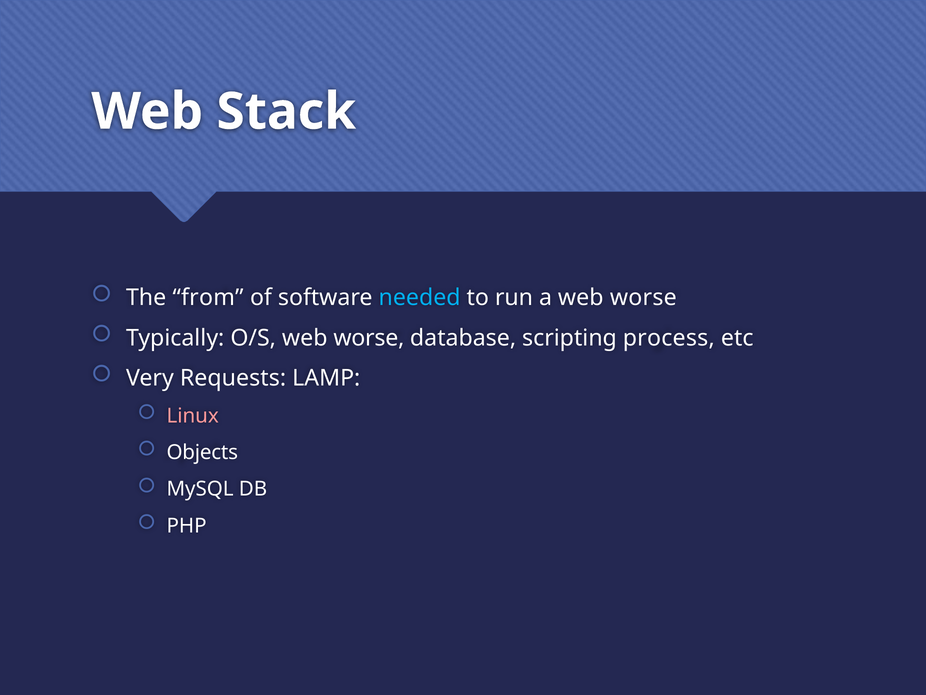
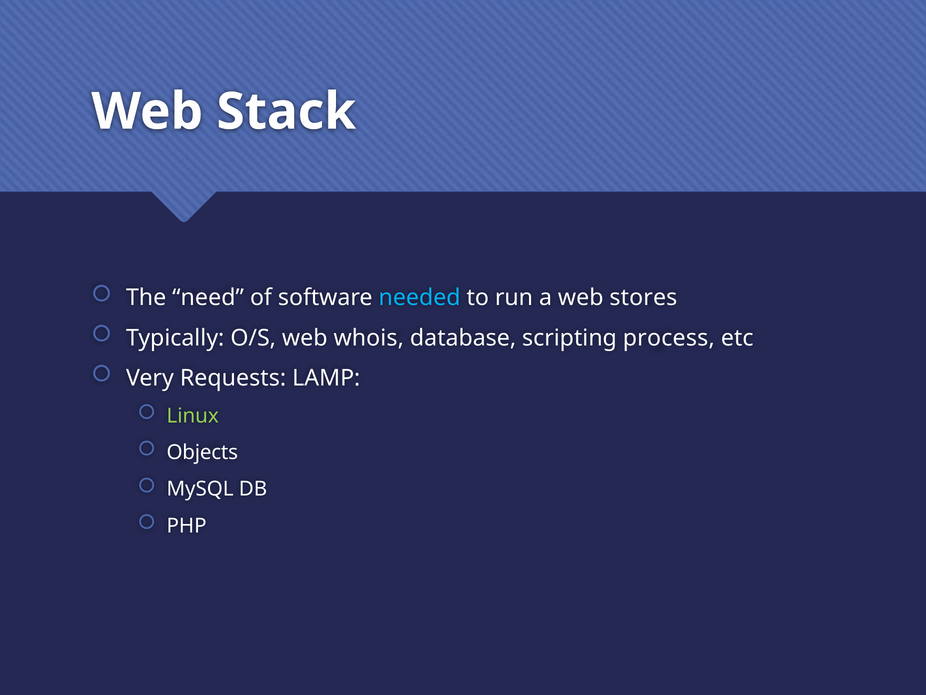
from: from -> need
a web worse: worse -> stores
O/S web worse: worse -> whois
Linux colour: pink -> light green
